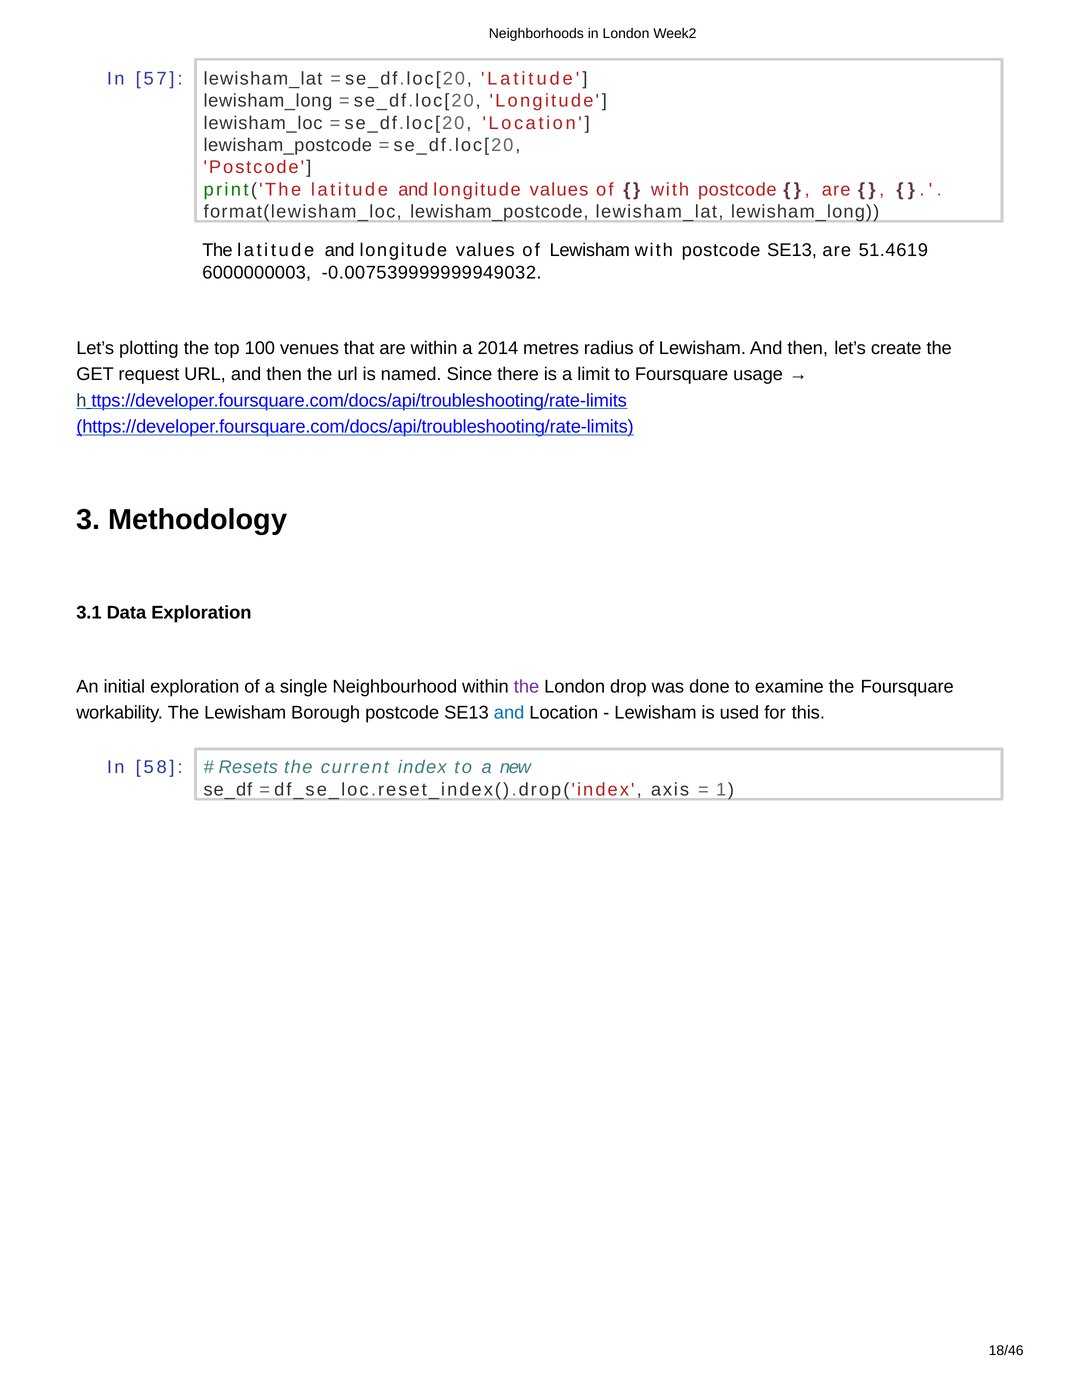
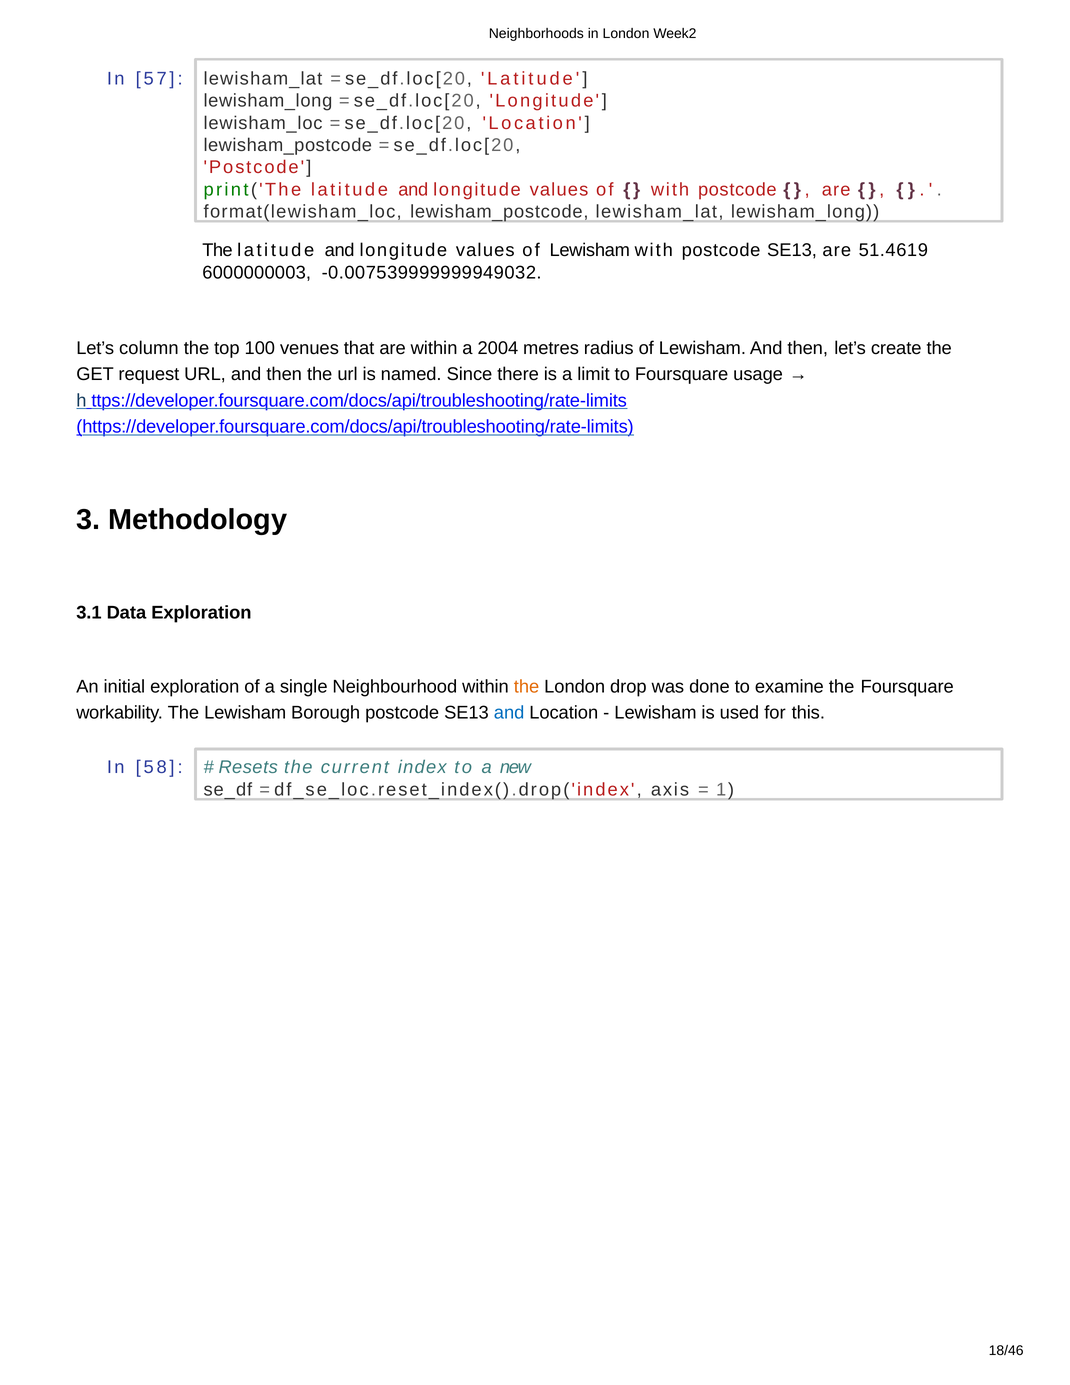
plotting: plotting -> column
2014: 2014 -> 2004
the at (527, 686) colour: purple -> orange
